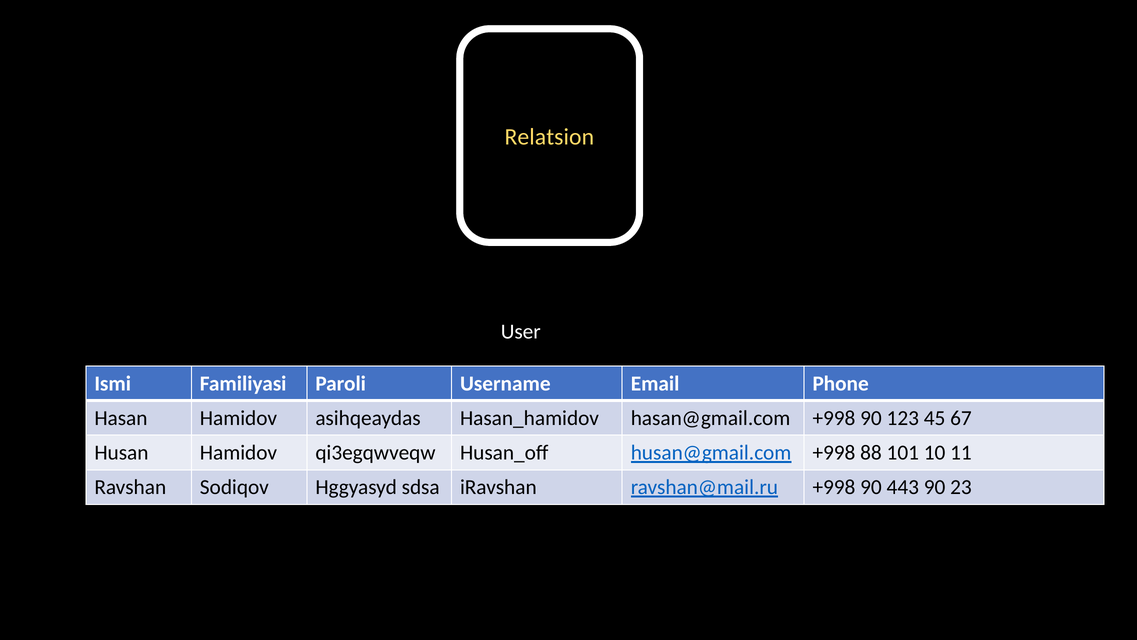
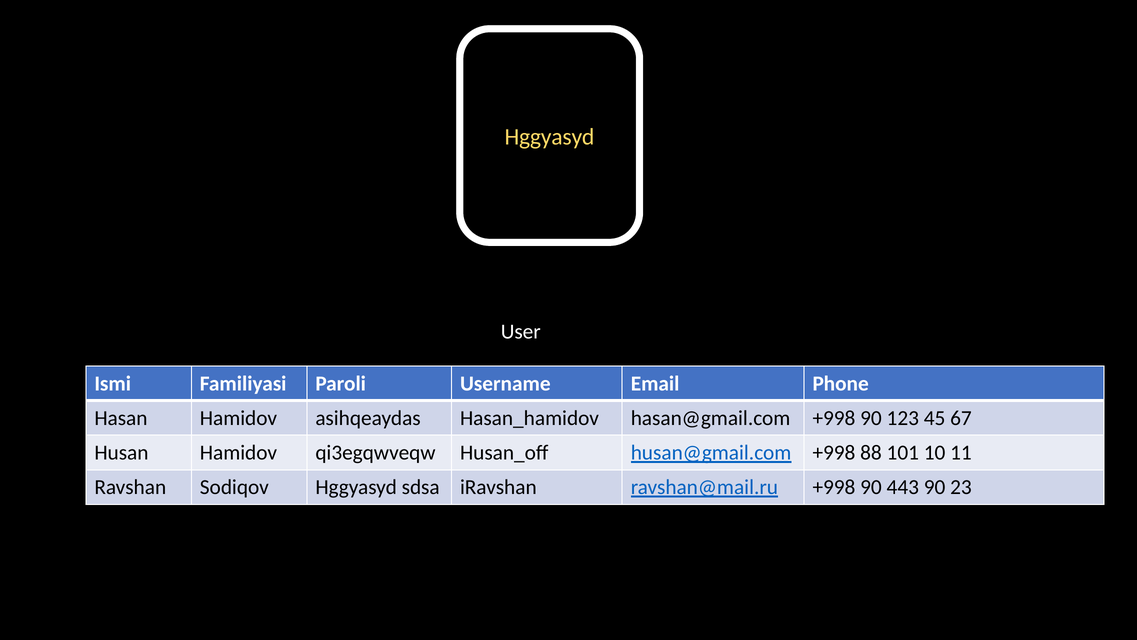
Relatsion at (549, 137): Relatsion -> Hggyasyd
